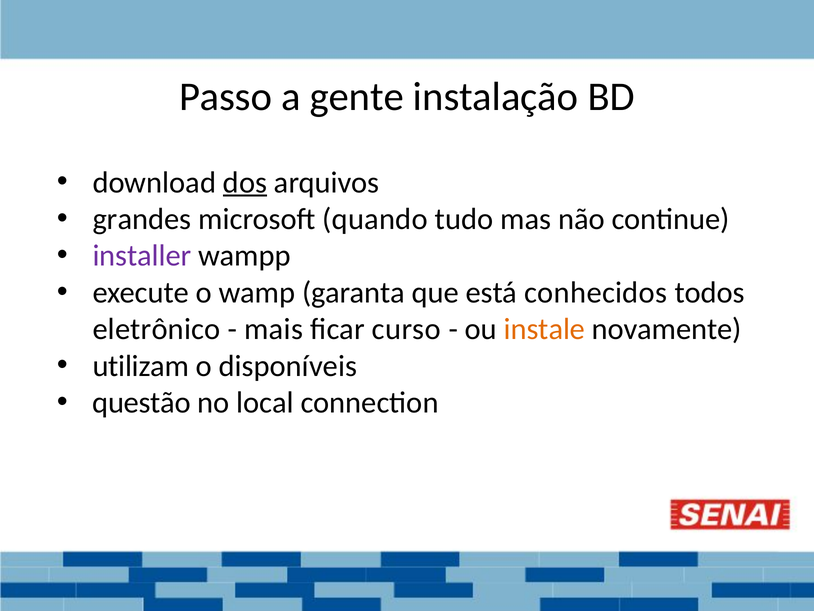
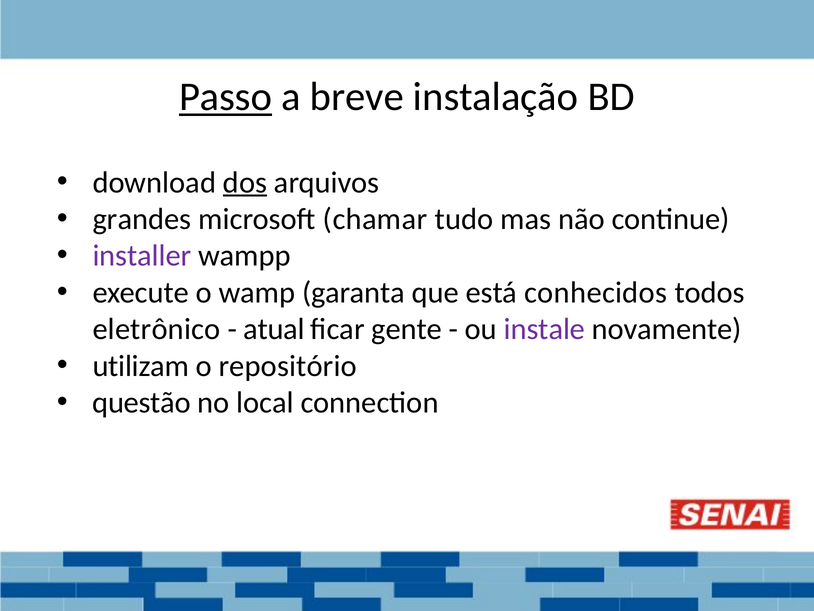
Passo underline: none -> present
gente: gente -> breve
quando: quando -> chamar
mais: mais -> atual
curso: curso -> gente
instale colour: orange -> purple
disponíveis: disponíveis -> repositório
